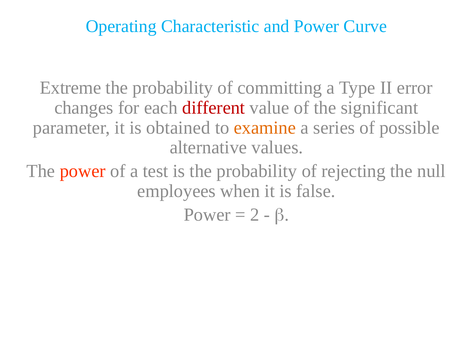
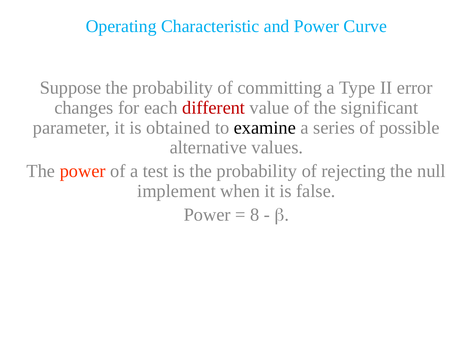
Extreme: Extreme -> Suppose
examine colour: orange -> black
employees: employees -> implement
2: 2 -> 8
